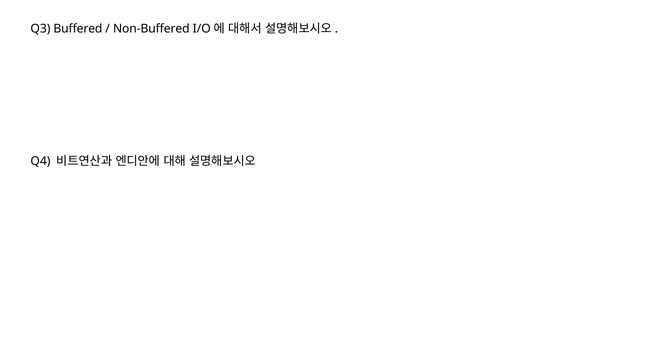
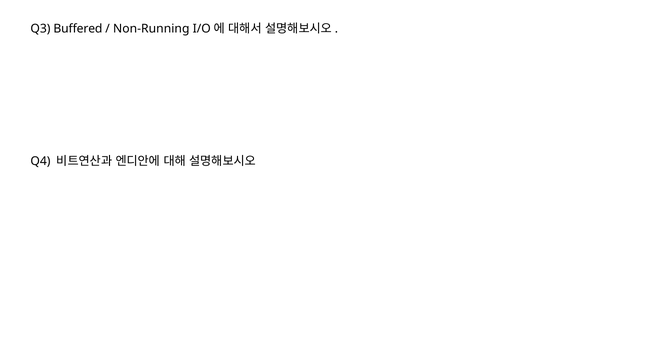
Non-Buffered: Non-Buffered -> Non-Running
